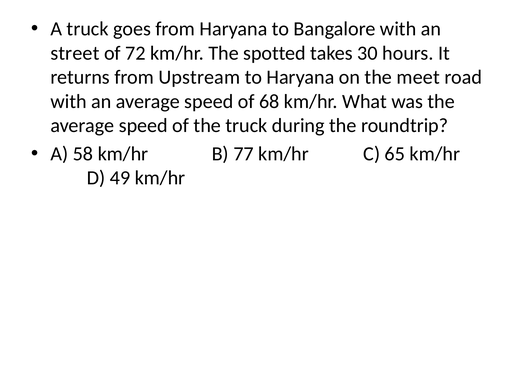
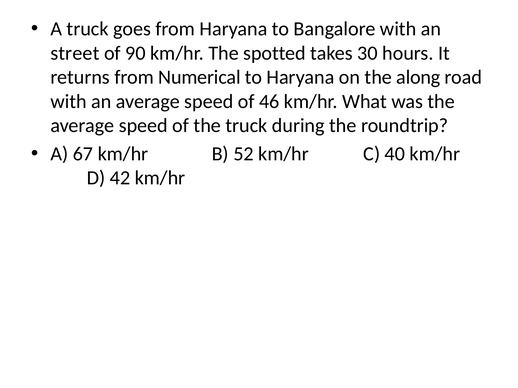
72: 72 -> 90
Upstream: Upstream -> Numerical
meet: meet -> along
68: 68 -> 46
58: 58 -> 67
77: 77 -> 52
65: 65 -> 40
49: 49 -> 42
